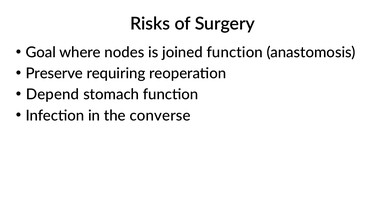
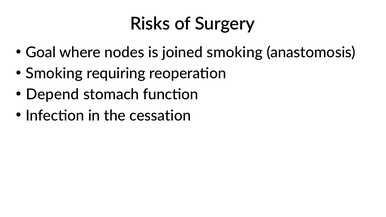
joined function: function -> smoking
Preserve at (54, 74): Preserve -> Smoking
converse: converse -> cessation
